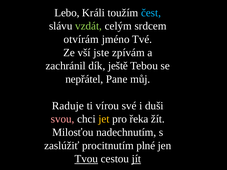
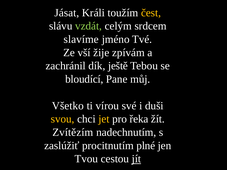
Lebo: Lebo -> Jásat
čest colour: light blue -> yellow
otvírám: otvírám -> slavíme
jste: jste -> žije
nepřátel: nepřátel -> bloudící
Raduje: Raduje -> Všetko
svou colour: pink -> yellow
Milosťou: Milosťou -> Zvítězím
Tvou underline: present -> none
